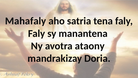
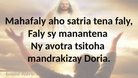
ataony: ataony -> tsitoha
